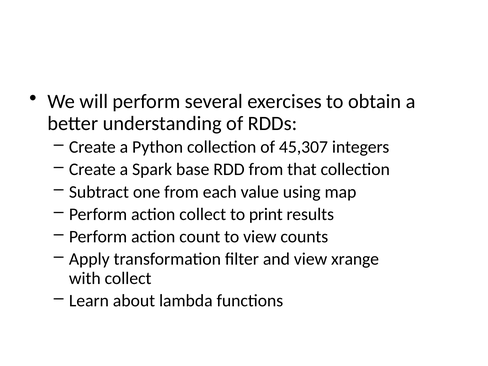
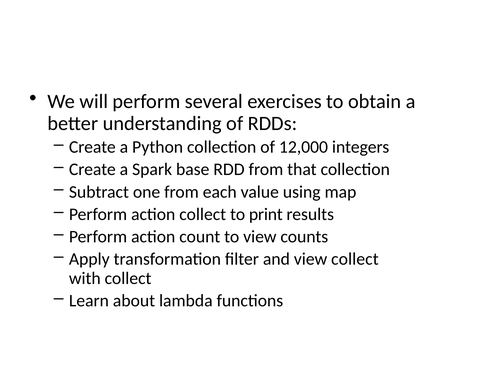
45,307: 45,307 -> 12,000
view xrange: xrange -> collect
